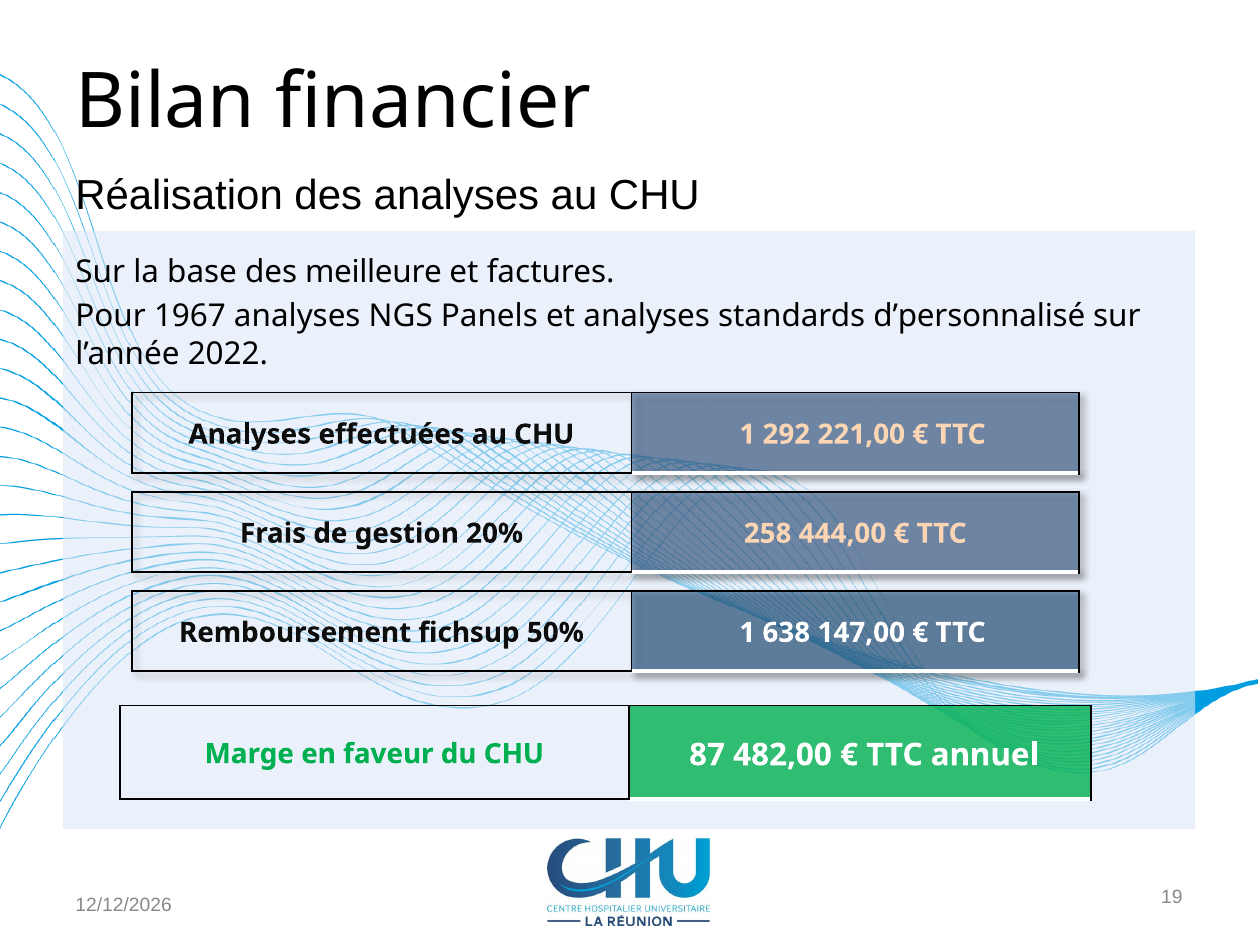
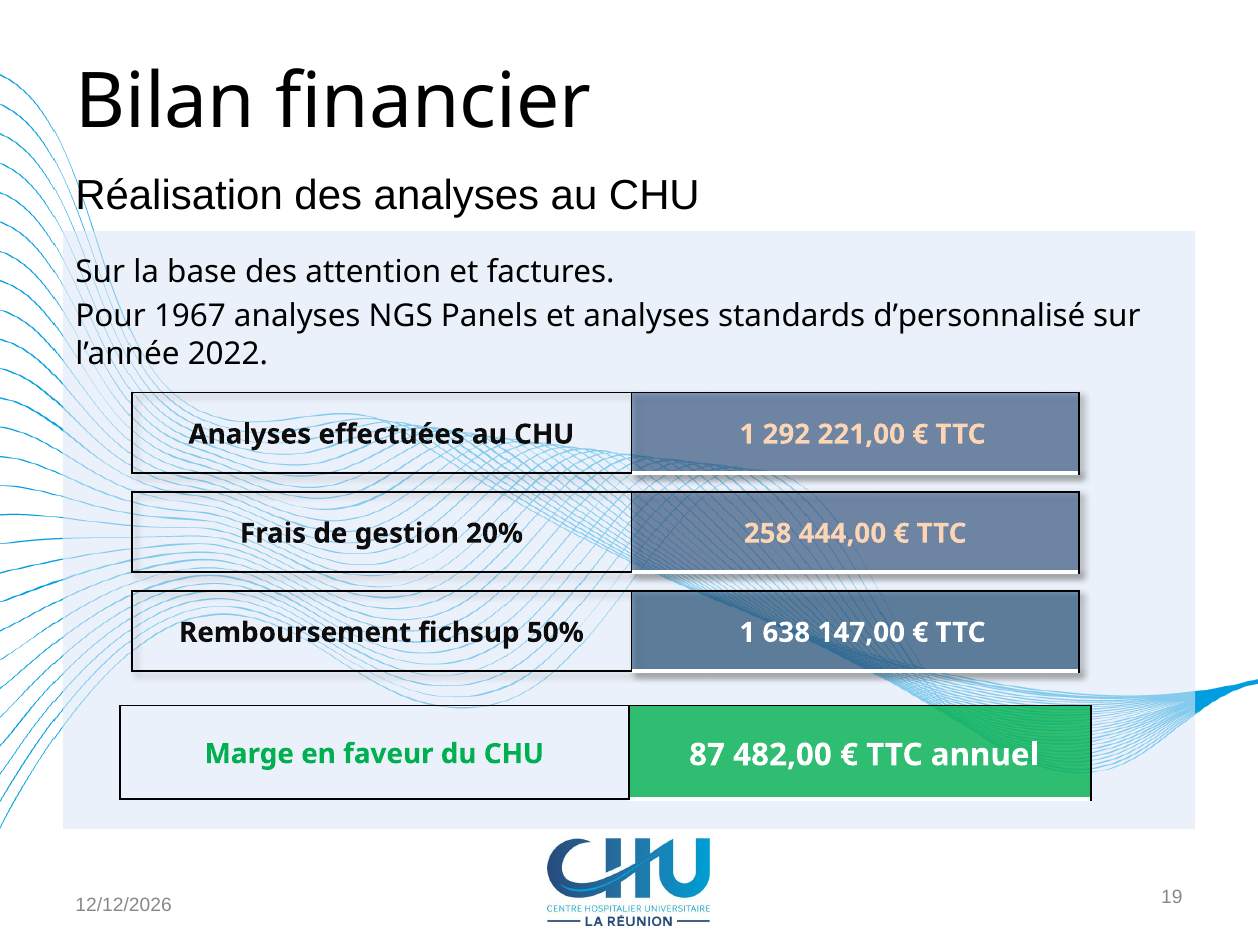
meilleure: meilleure -> attention
